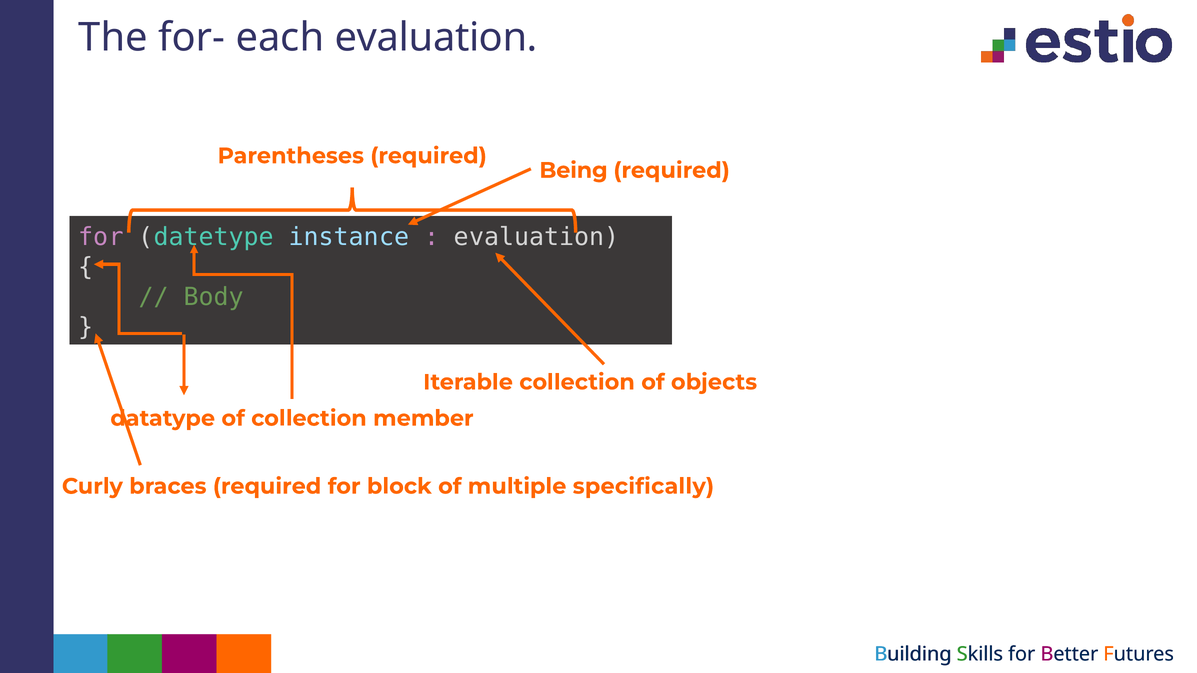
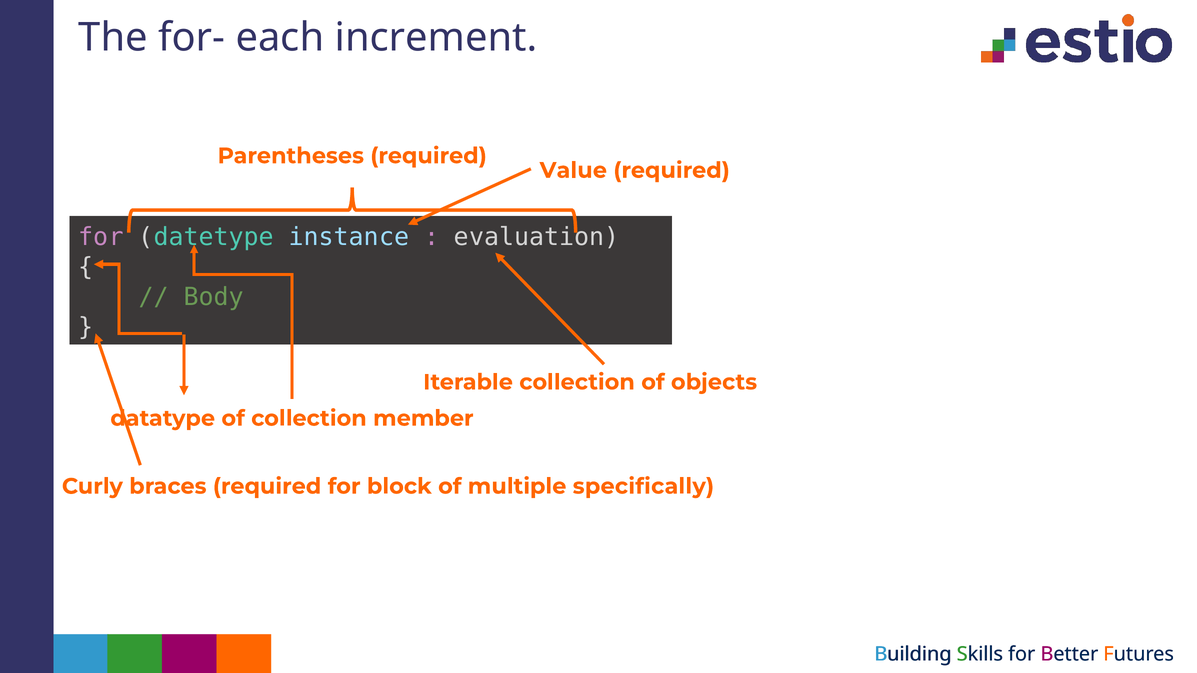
each evaluation: evaluation -> increment
Being: Being -> Value
